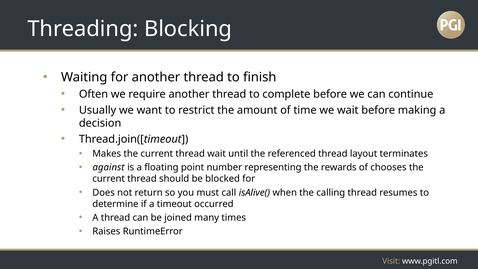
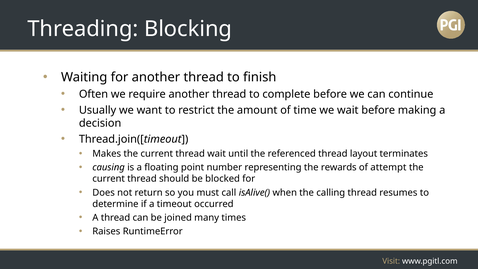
against: against -> causing
chooses: chooses -> attempt
